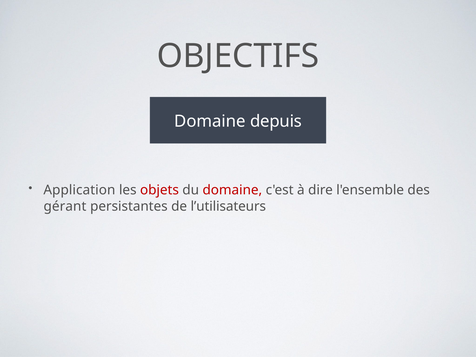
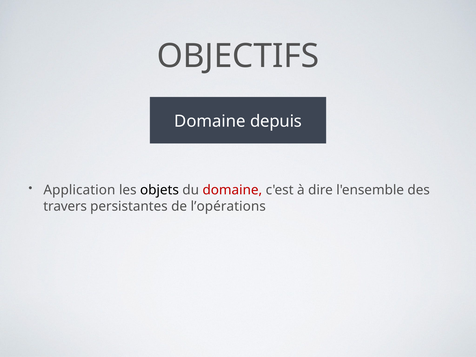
objets colour: red -> black
gérant: gérant -> travers
l’utilisateurs: l’utilisateurs -> l’opérations
